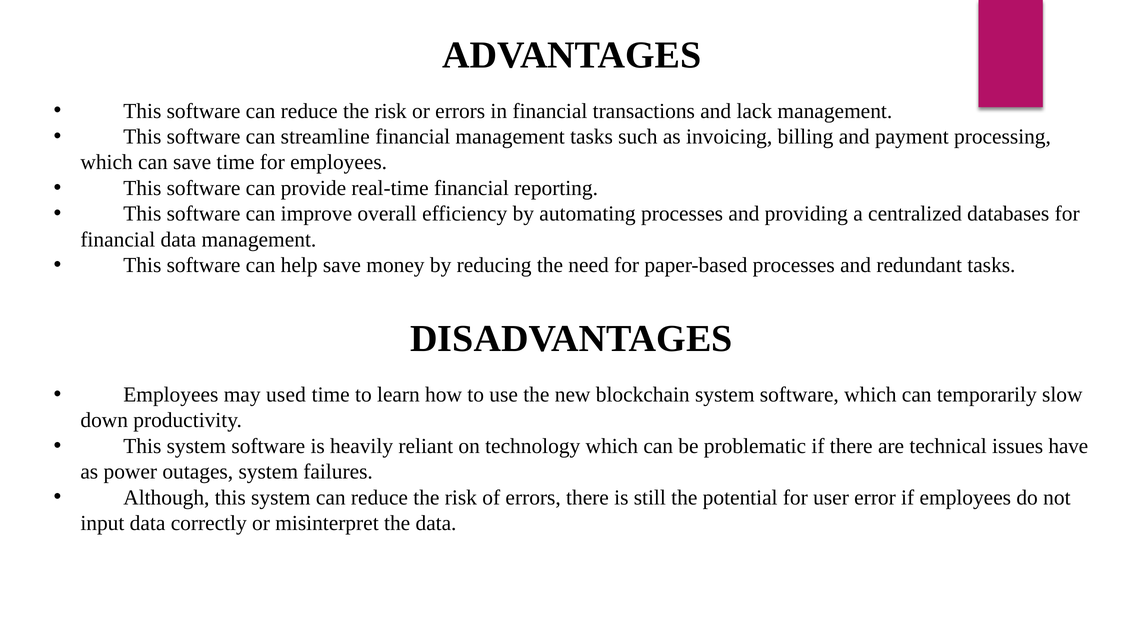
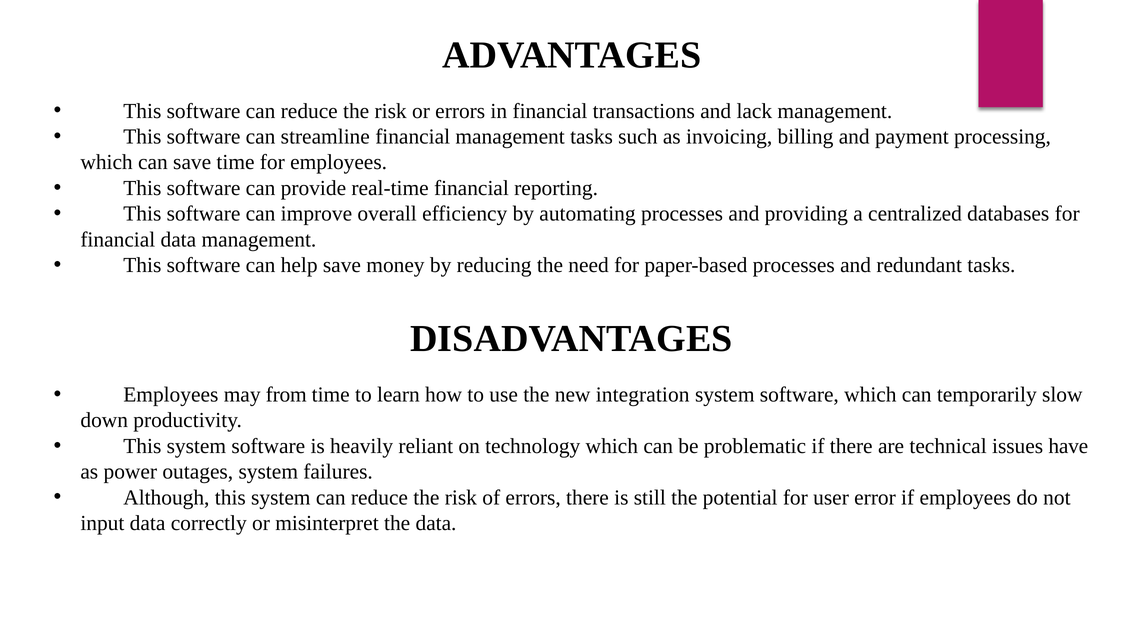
used: used -> from
blockchain: blockchain -> integration
